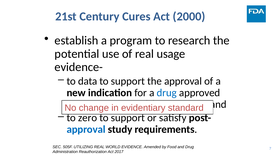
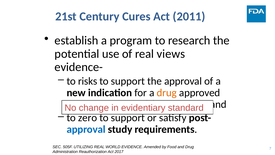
2000: 2000 -> 2011
usage: usage -> views
data: data -> risks
drug at (167, 93) colour: blue -> orange
